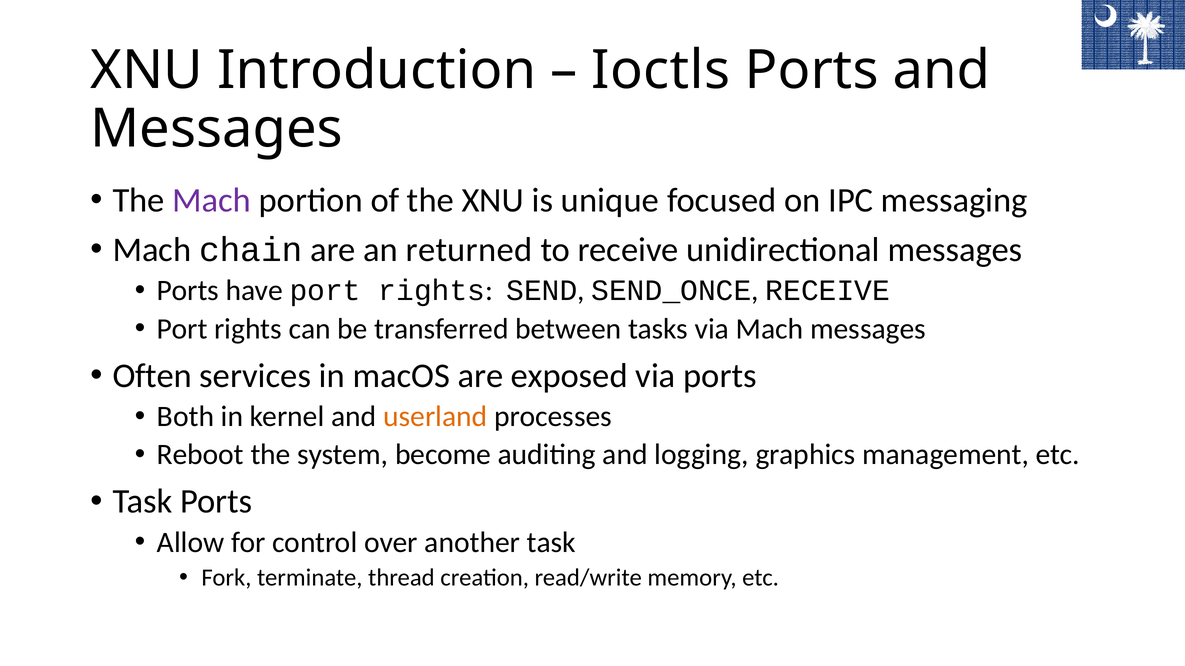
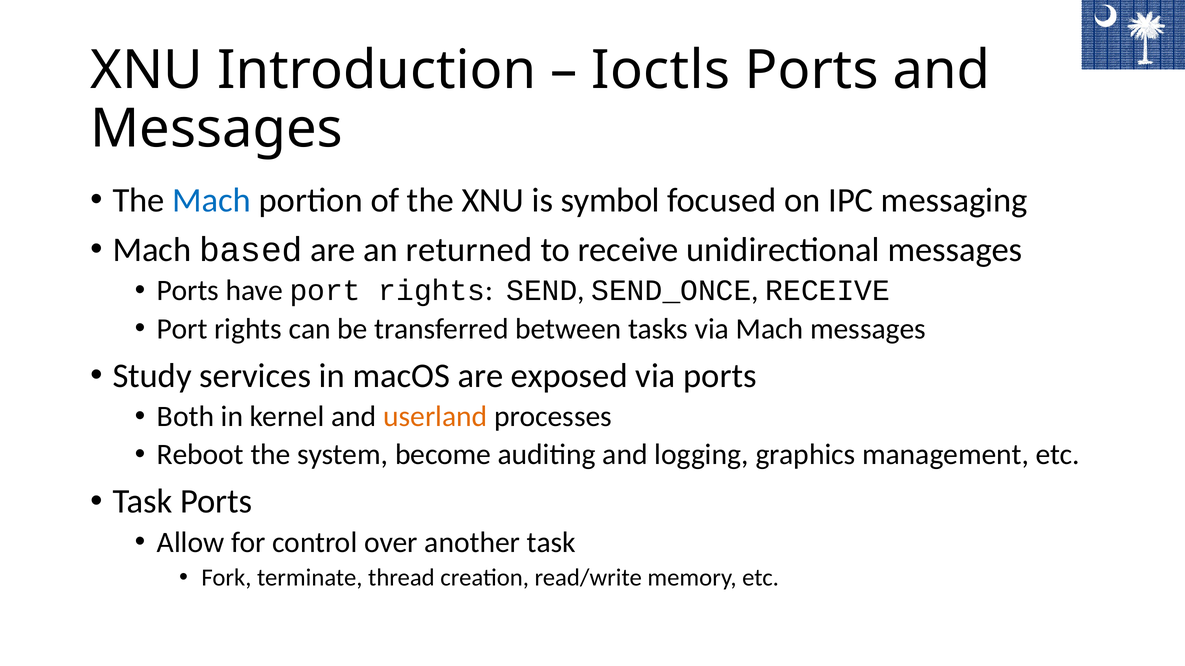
Mach at (212, 200) colour: purple -> blue
unique: unique -> symbol
chain: chain -> based
Often: Often -> Study
